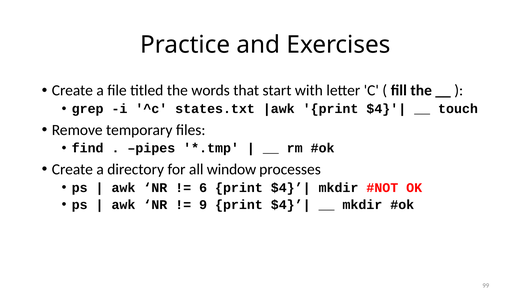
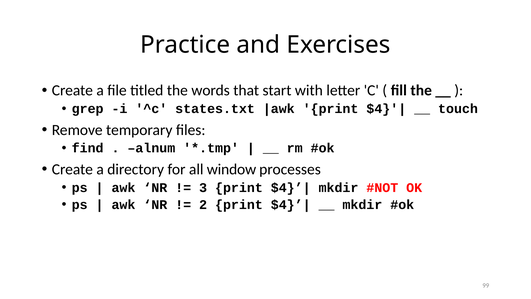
pipes: pipes -> alnum
6: 6 -> 3
9: 9 -> 2
